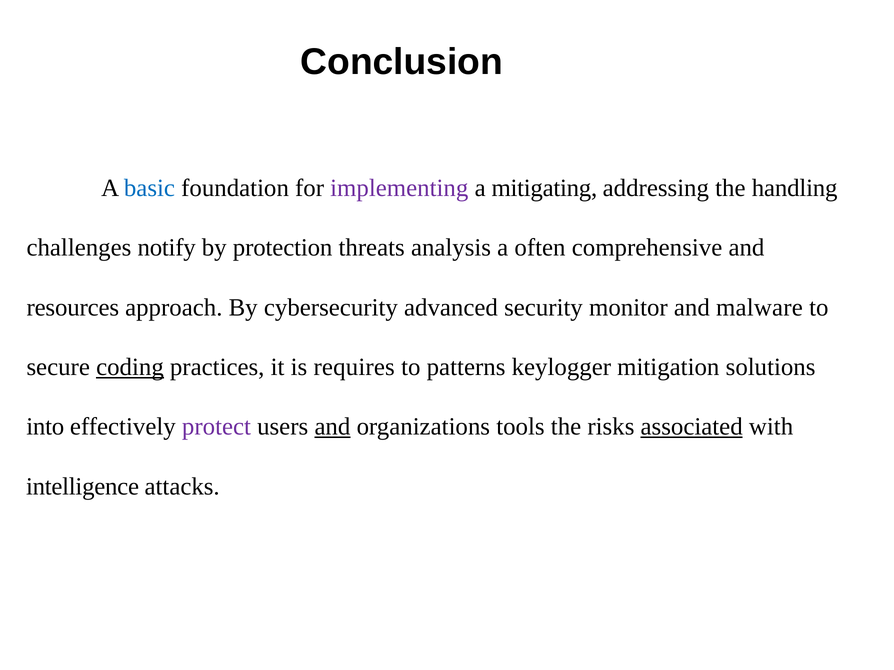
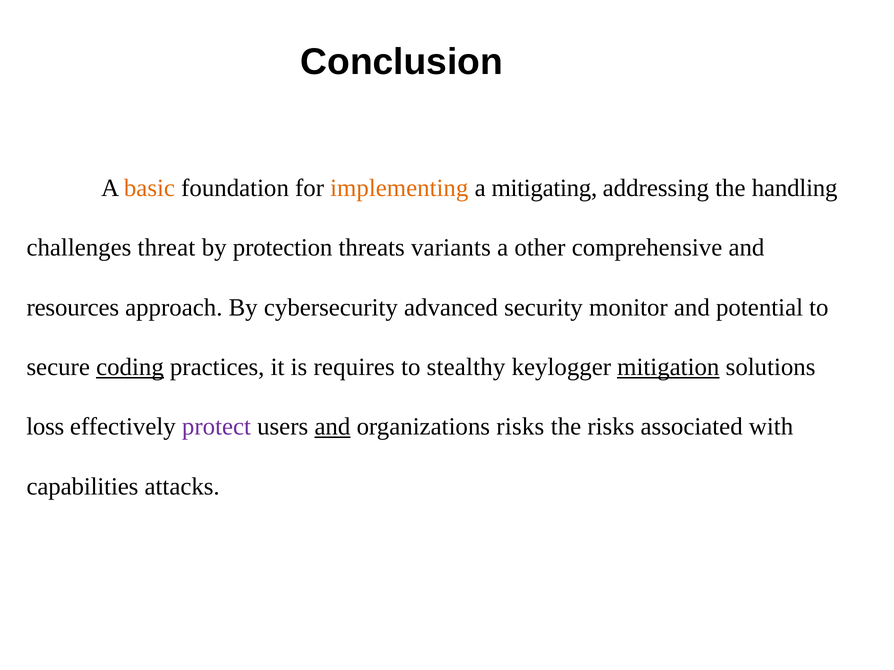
basic colour: blue -> orange
implementing colour: purple -> orange
notify: notify -> threat
analysis: analysis -> variants
often: often -> other
malware: malware -> potential
patterns: patterns -> stealthy
mitigation underline: none -> present
into: into -> loss
organizations tools: tools -> risks
associated underline: present -> none
intelligence: intelligence -> capabilities
